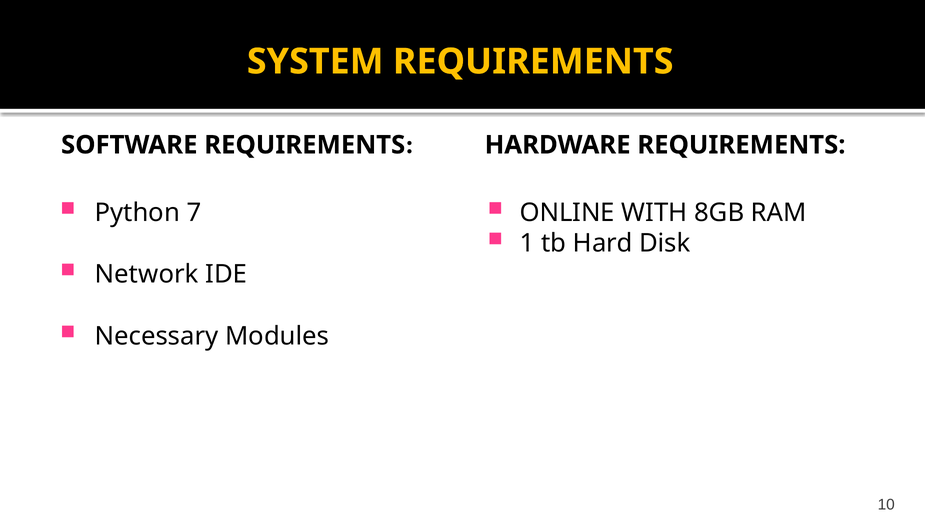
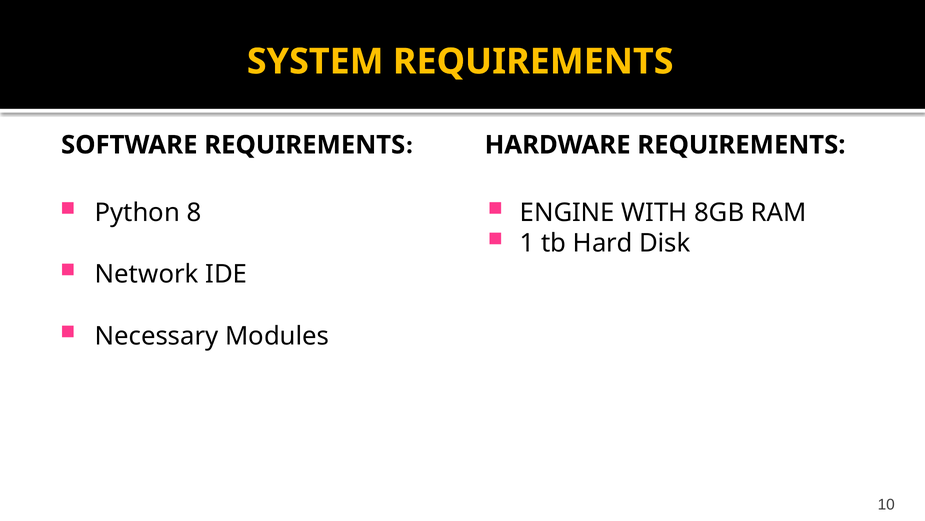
7: 7 -> 8
ONLINE: ONLINE -> ENGINE
